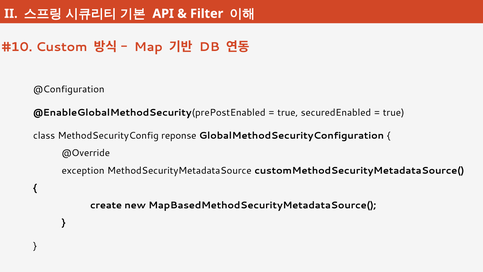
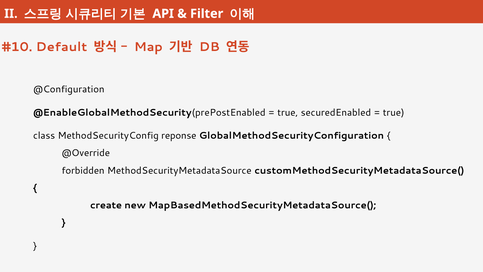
Custom: Custom -> Default
exception: exception -> forbidden
